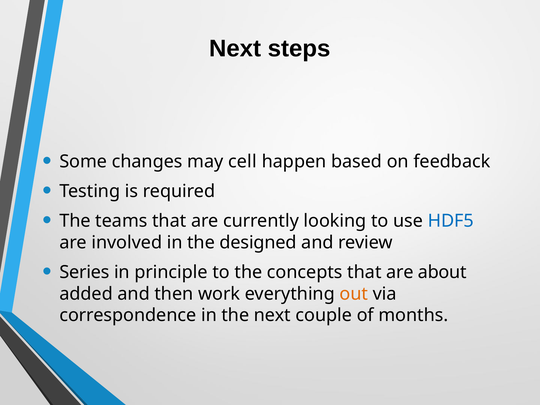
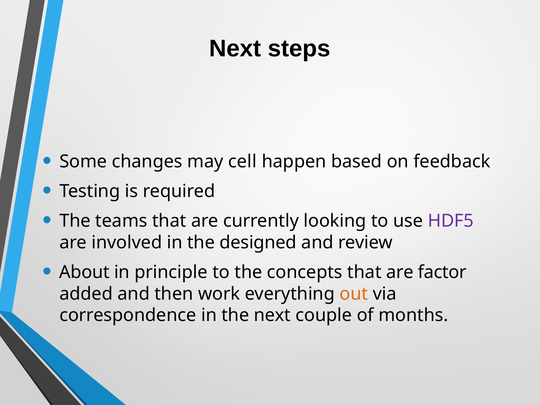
HDF5 colour: blue -> purple
Series: Series -> About
about: about -> factor
